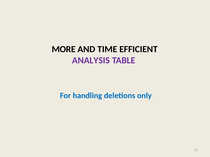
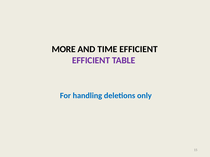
ANALYSIS at (91, 61): ANALYSIS -> EFFICIENT
